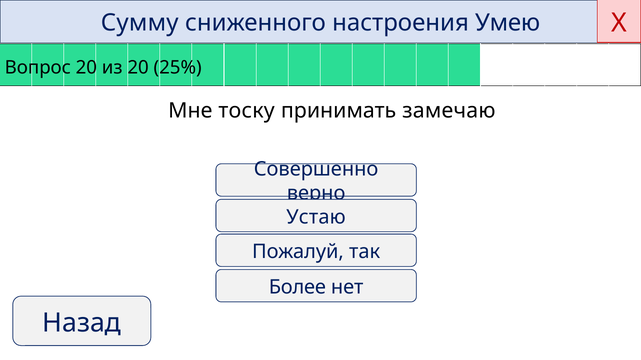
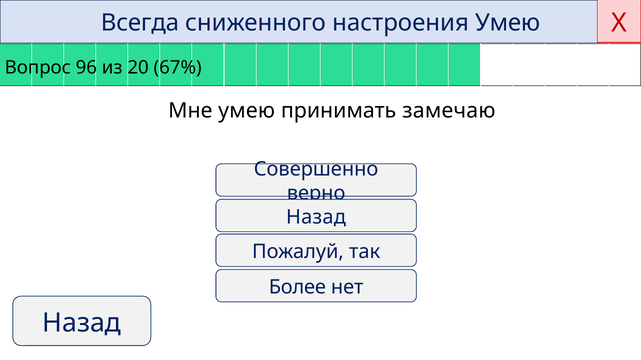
Сумму: Сумму -> Всегда
Вопрос 20: 20 -> 96
25%: 25% -> 67%
Мне тоску: тоску -> умею
Устаю at (316, 217): Устаю -> Назад
